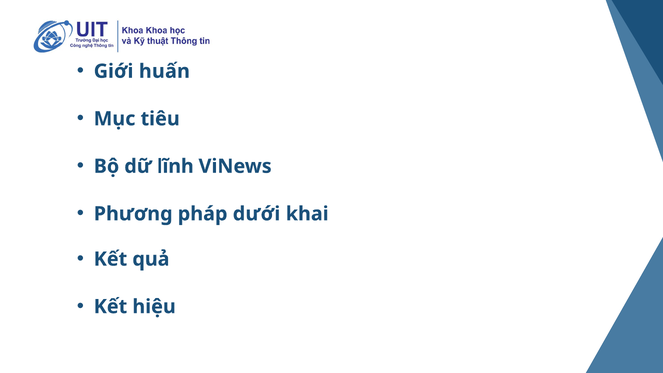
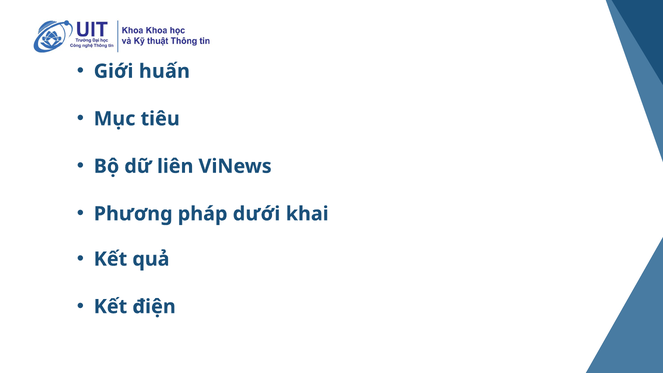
lĩnh: lĩnh -> liên
hiệu: hiệu -> điện
